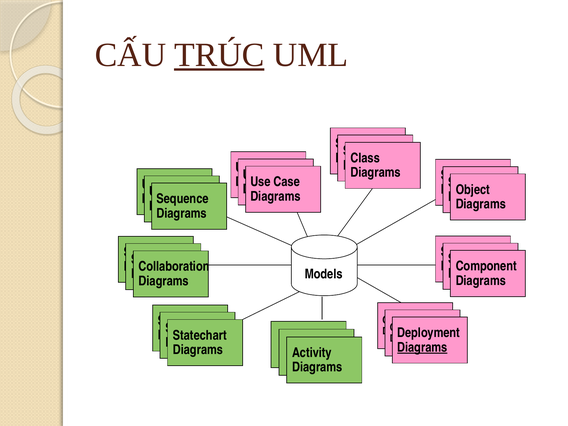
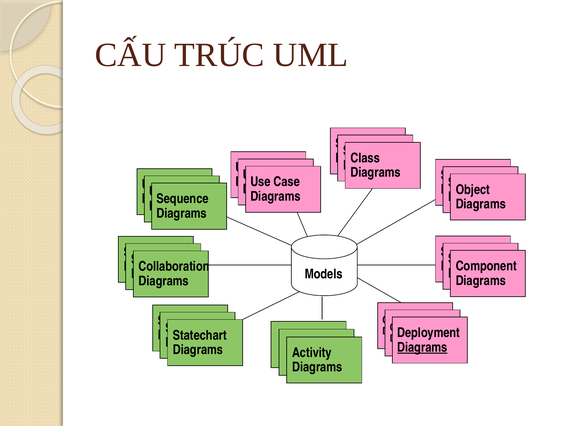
TRÚC underline: present -> none
